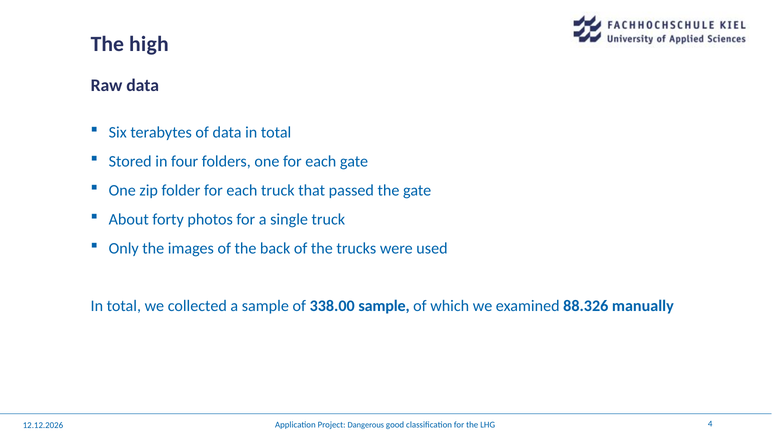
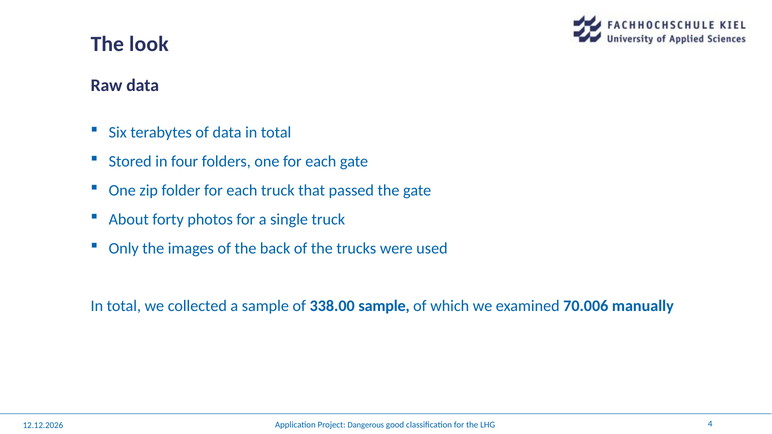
high: high -> look
88.326: 88.326 -> 70.006
